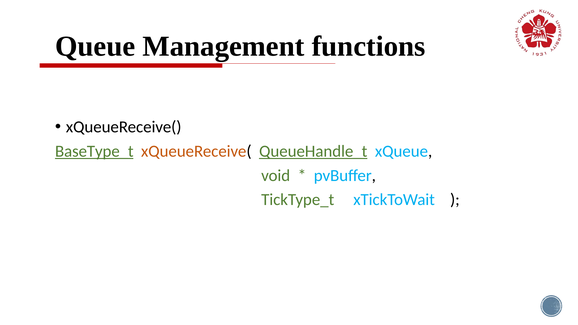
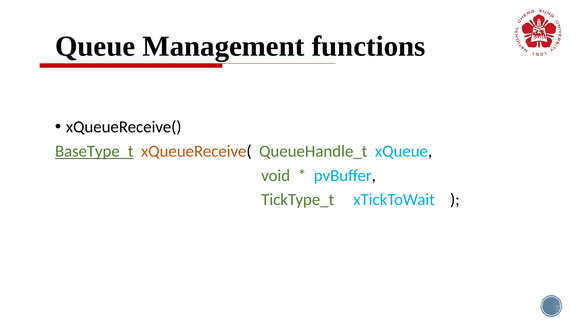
QueueHandle_t underline: present -> none
